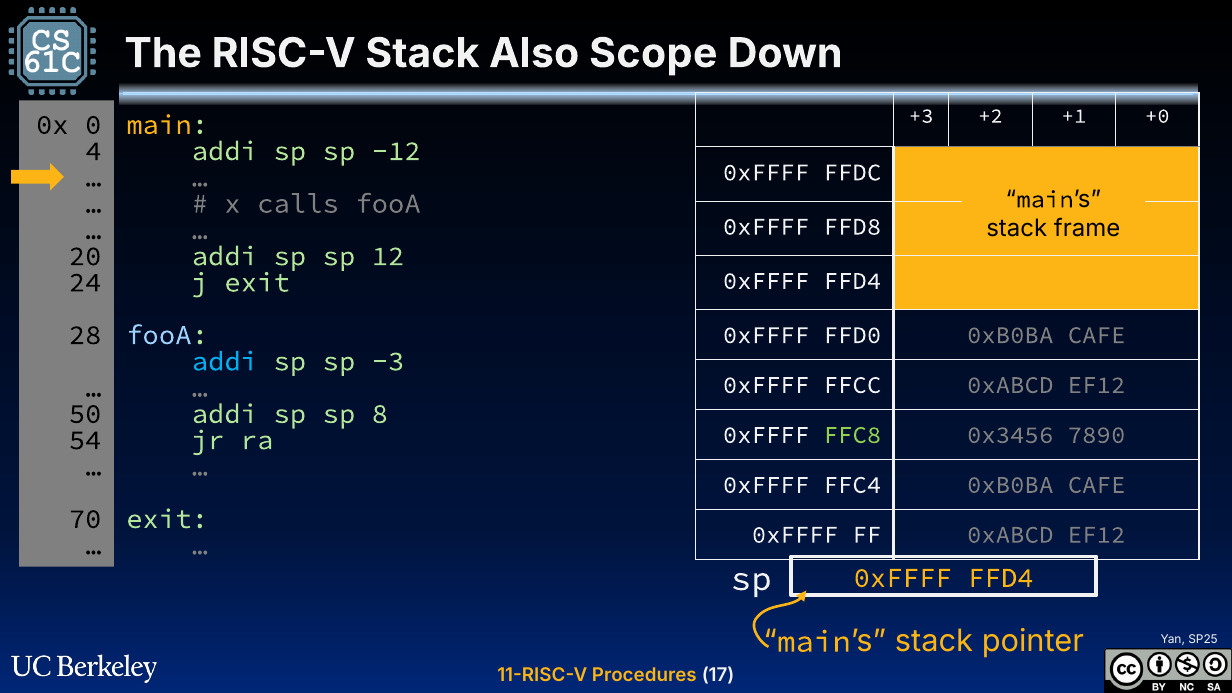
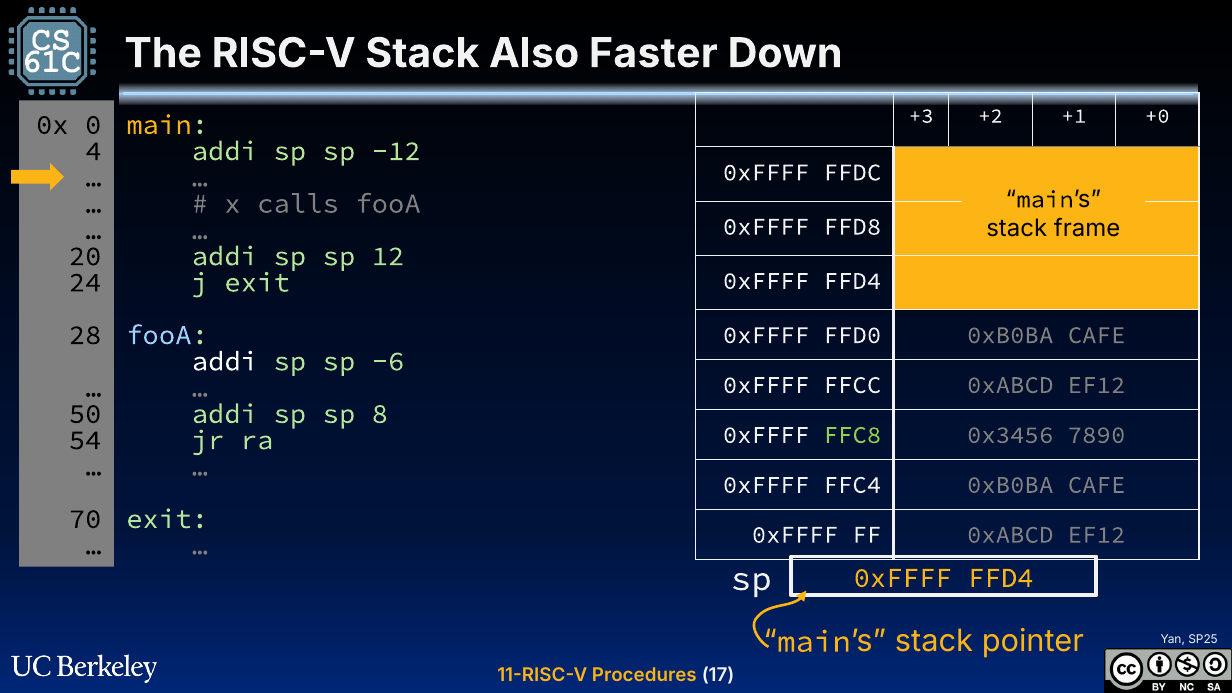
Scope: Scope -> Faster
addi at (224, 361) colour: light blue -> white
-3: -3 -> -6
